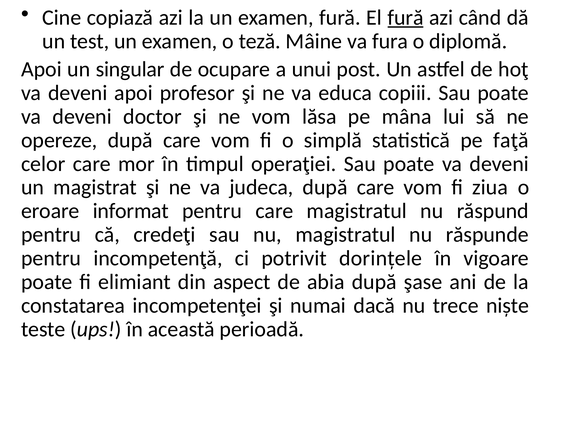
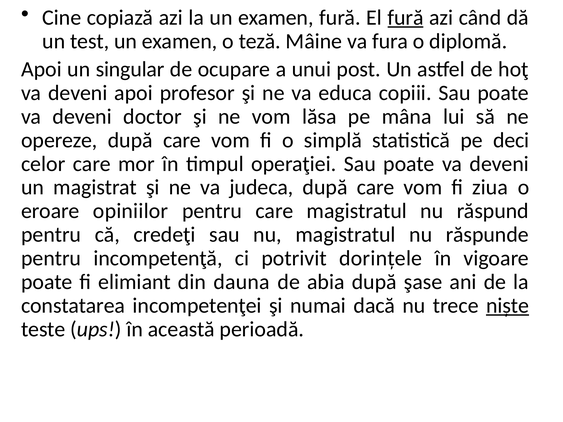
faţă: faţă -> deci
informat: informat -> opiniilor
aspect: aspect -> dauna
nişte underline: none -> present
